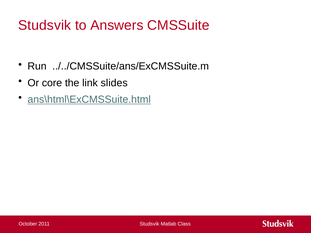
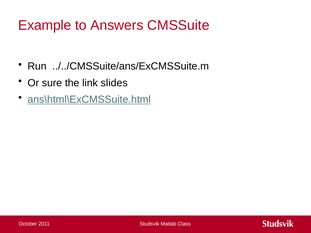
Studsvik at (45, 25): Studsvik -> Example
core: core -> sure
